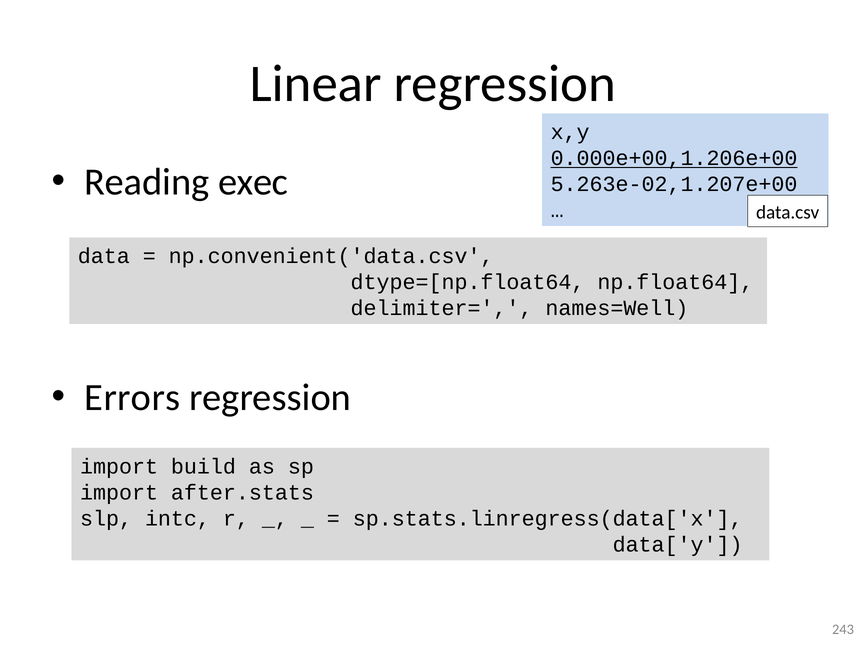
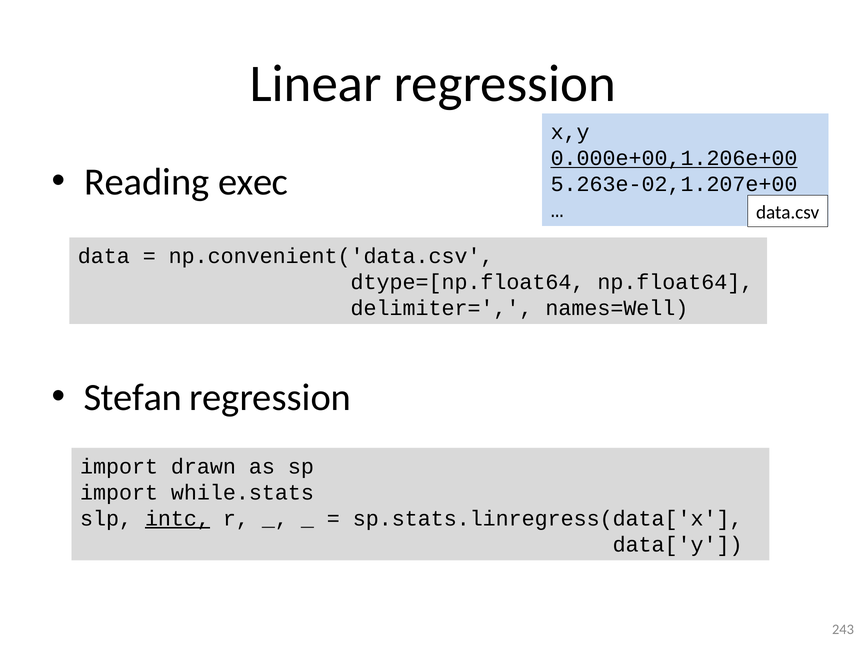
Errors: Errors -> Stefan
build: build -> drawn
after.stats: after.stats -> while.stats
intc underline: none -> present
